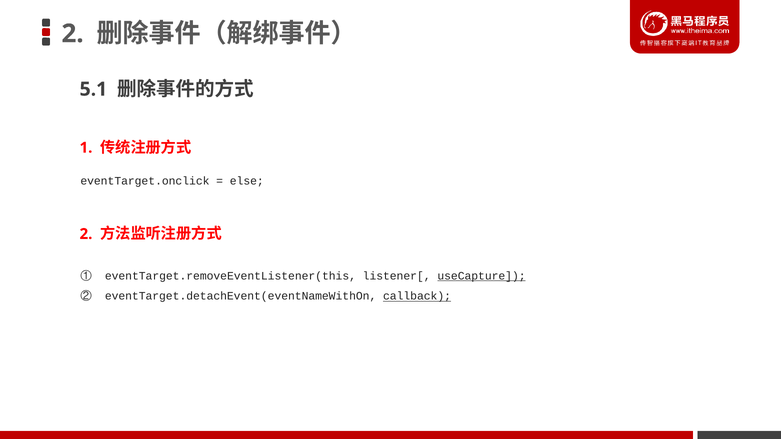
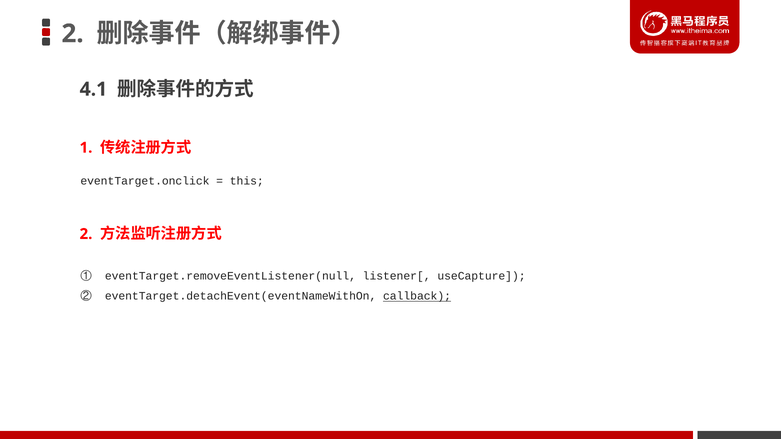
5.1: 5.1 -> 4.1
else: else -> this
eventTarget.removeEventListener(this: eventTarget.removeEventListener(this -> eventTarget.removeEventListener(null
useCapture underline: present -> none
